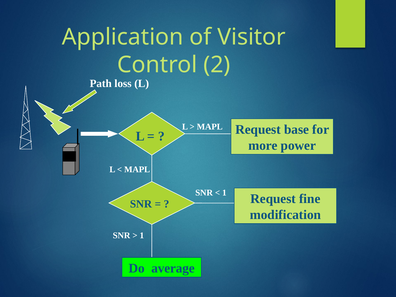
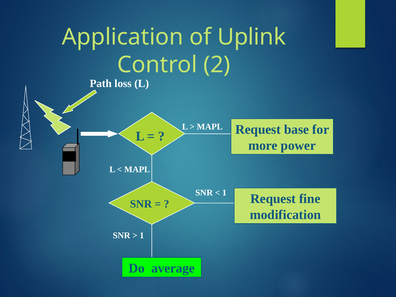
Visitor: Visitor -> Uplink
